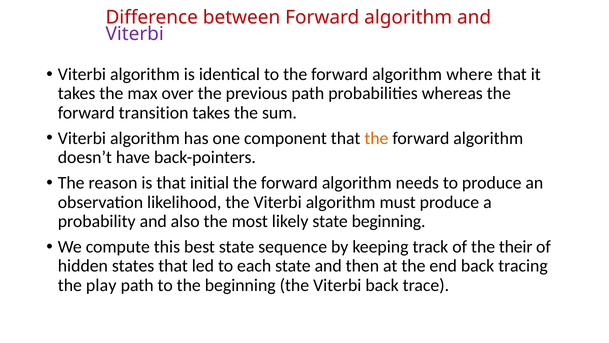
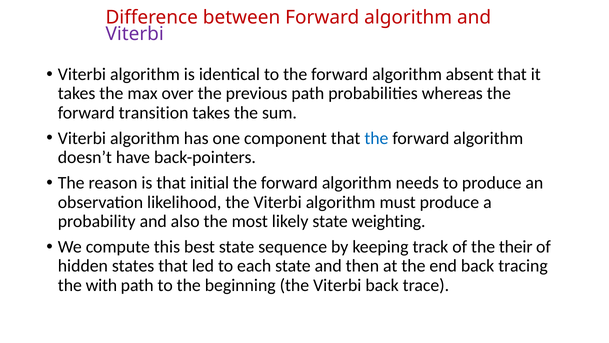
where: where -> absent
the at (376, 138) colour: orange -> blue
state beginning: beginning -> weighting
play: play -> with
